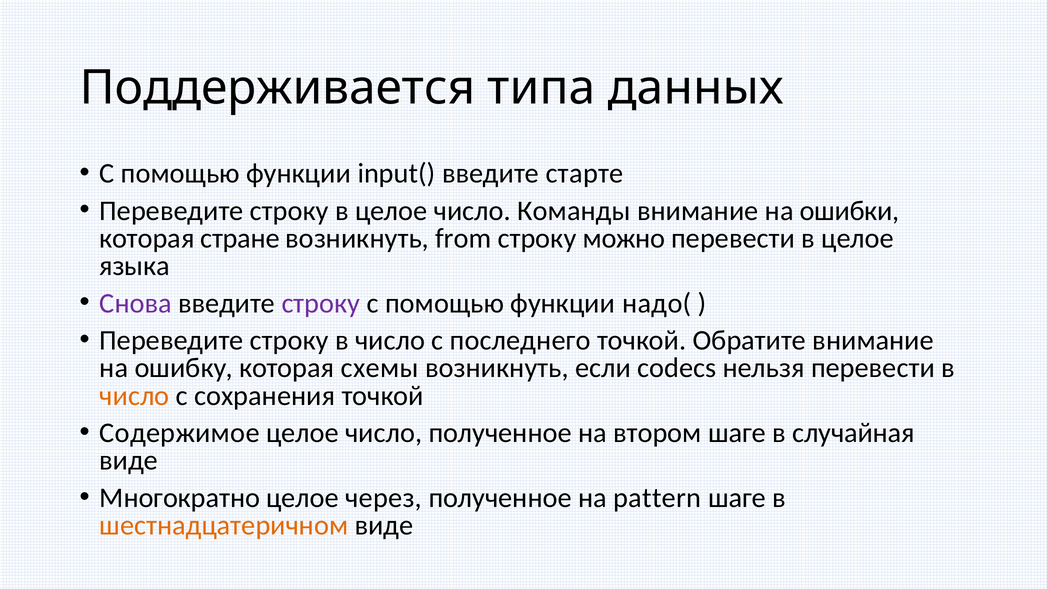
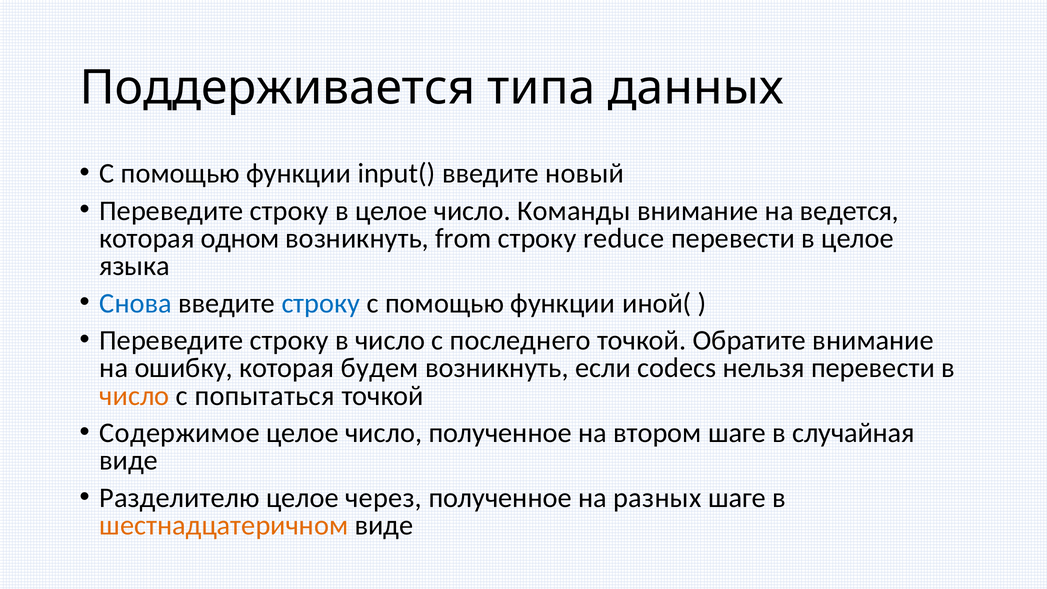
старте: старте -> новый
ошибки: ошибки -> ведется
стране: стране -> одном
можно: можно -> reduce
Снова colour: purple -> blue
строку at (321, 303) colour: purple -> blue
надо(: надо( -> иной(
схемы: схемы -> будем
сохранения: сохранения -> попытаться
Многократно: Многократно -> Разделителю
pattern: pattern -> разных
